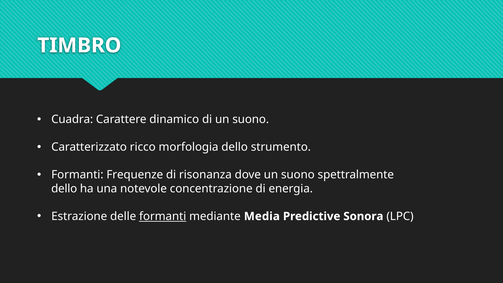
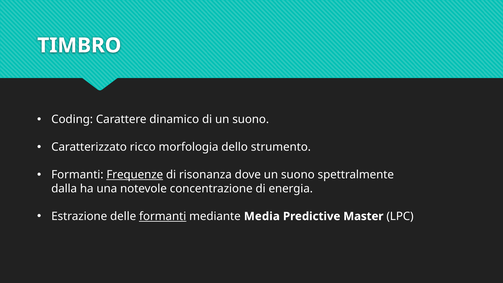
Cuadra: Cuadra -> Coding
Frequenze underline: none -> present
dello at (64, 189): dello -> dalla
Sonora: Sonora -> Master
